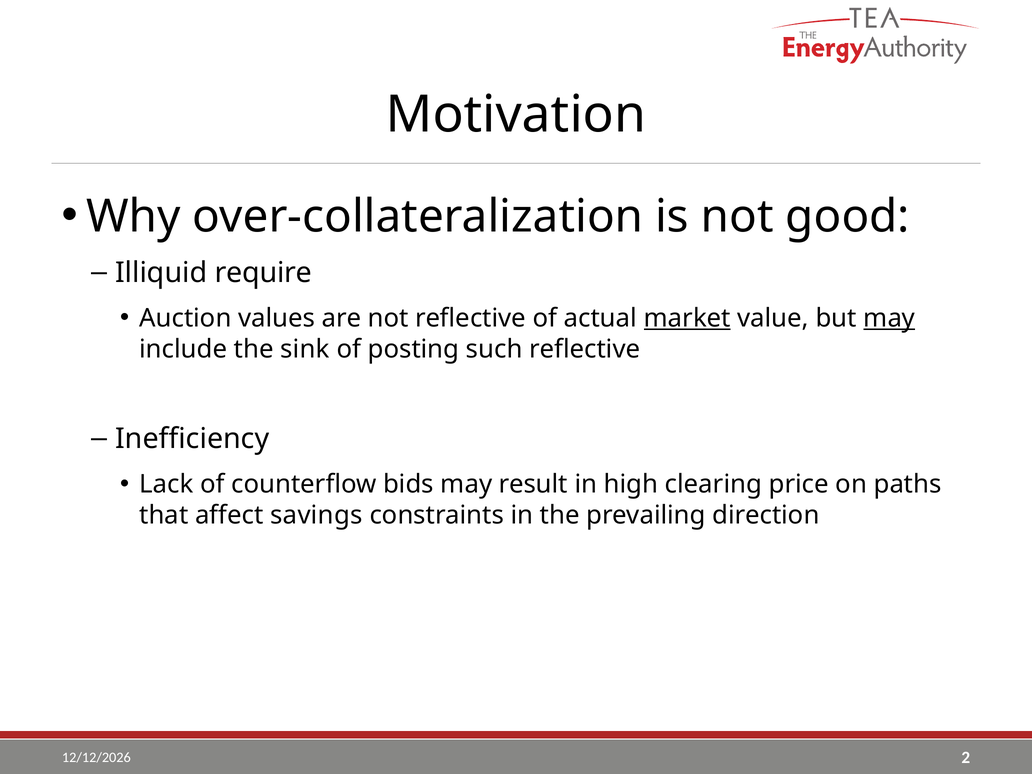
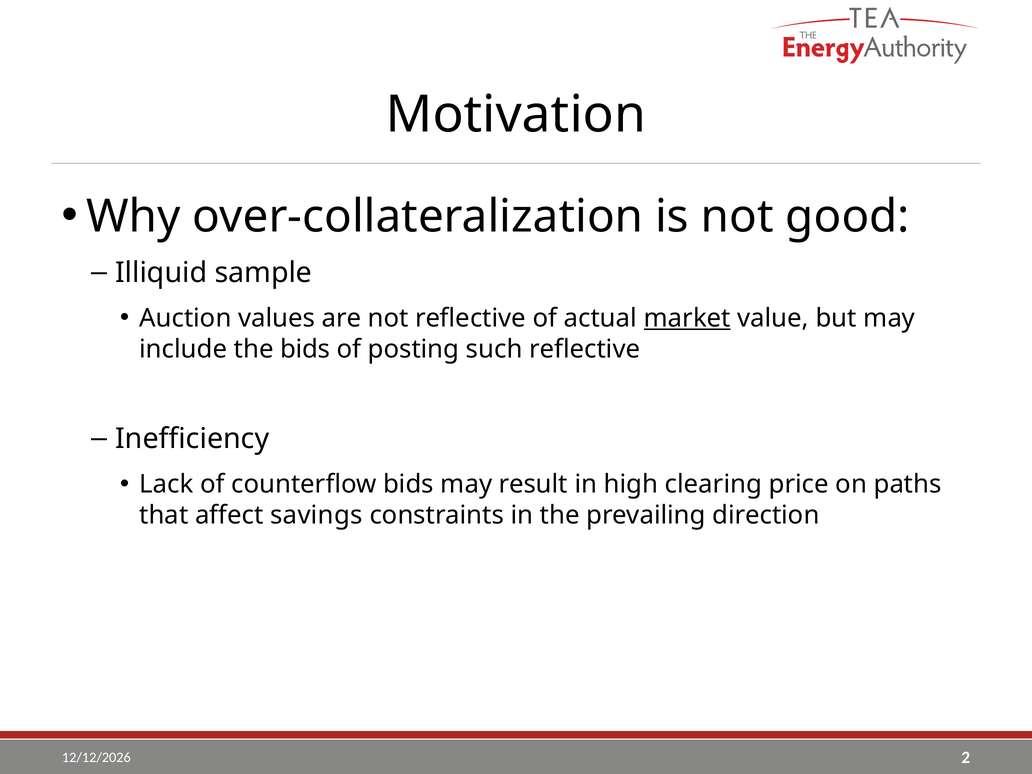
require: require -> sample
may at (889, 318) underline: present -> none
the sink: sink -> bids
